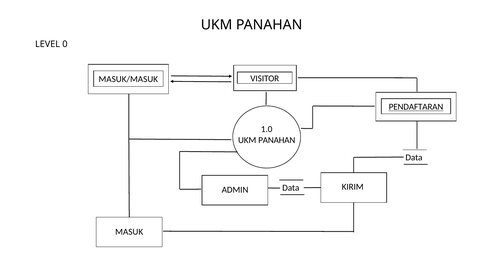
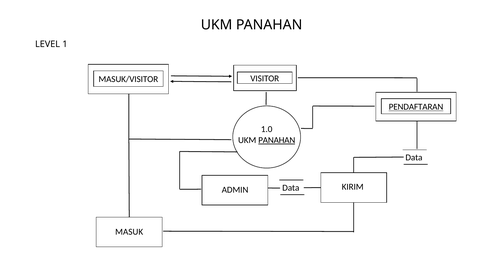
0: 0 -> 1
MASUK/MASUK: MASUK/MASUK -> MASUK/VISITOR
PANAHAN at (277, 140) underline: none -> present
